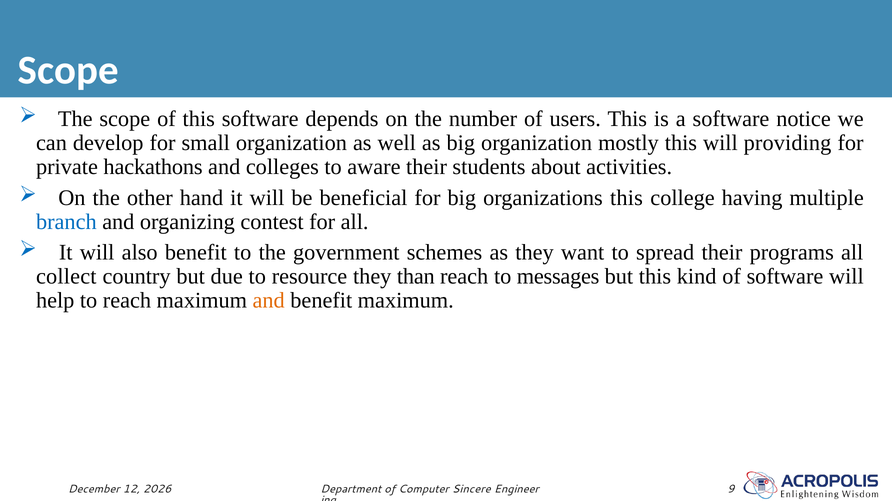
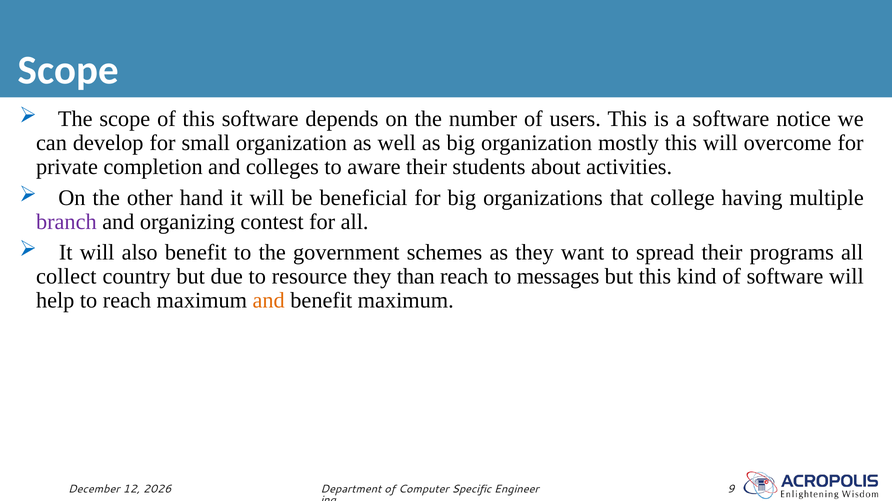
providing: providing -> overcome
hackathons: hackathons -> completion
organizations this: this -> that
branch colour: blue -> purple
Sincere: Sincere -> Specific
